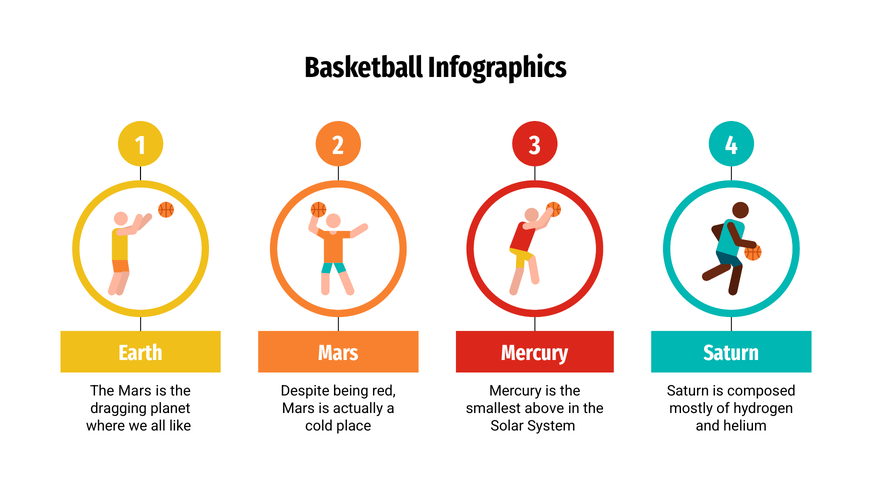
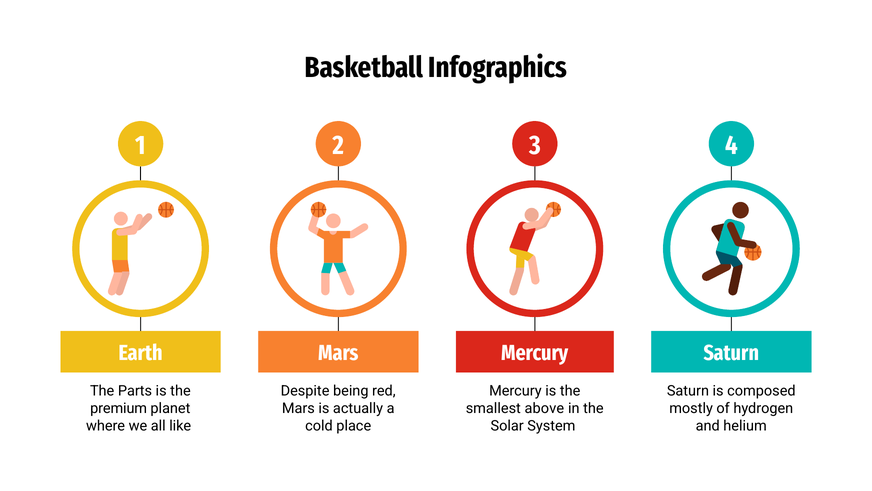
The Mars: Mars -> Parts
dragging: dragging -> premium
